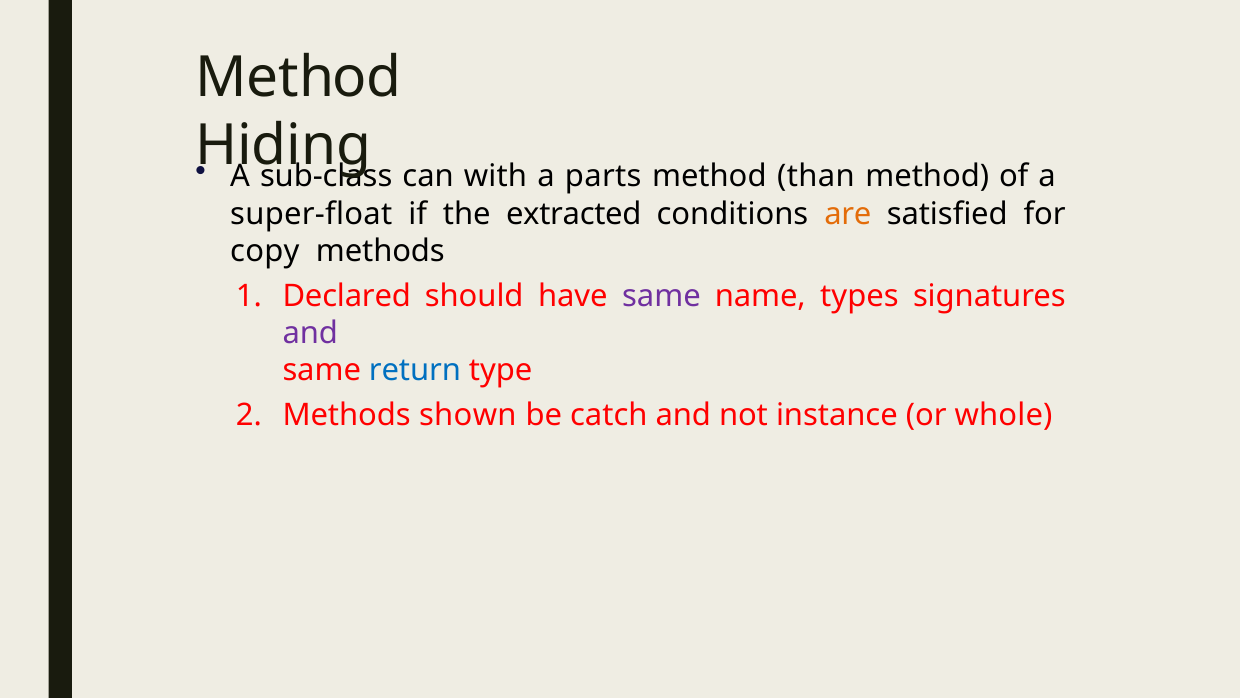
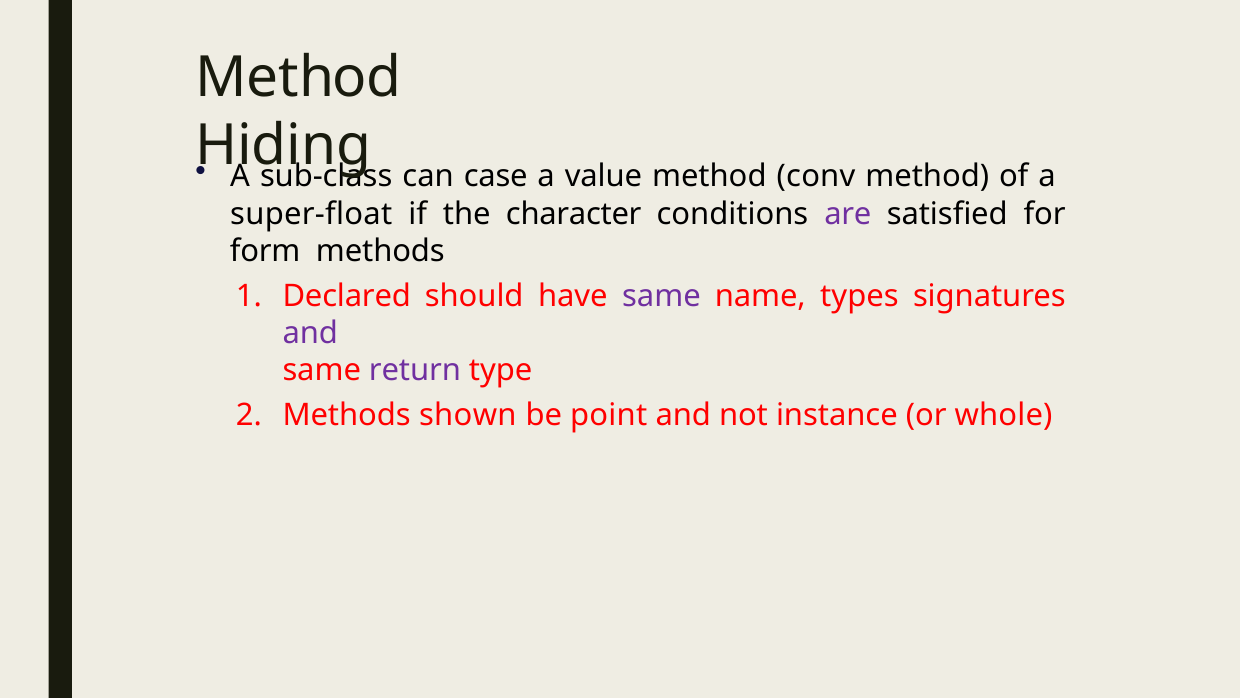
with: with -> case
parts: parts -> value
than: than -> conv
extracted: extracted -> character
are colour: orange -> purple
copy: copy -> form
return colour: blue -> purple
catch: catch -> point
